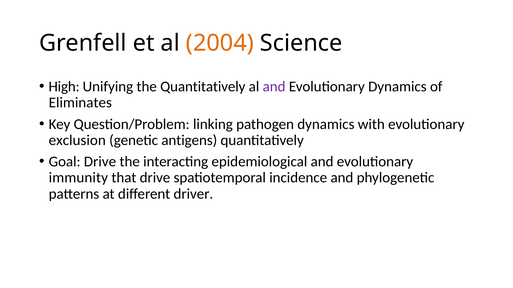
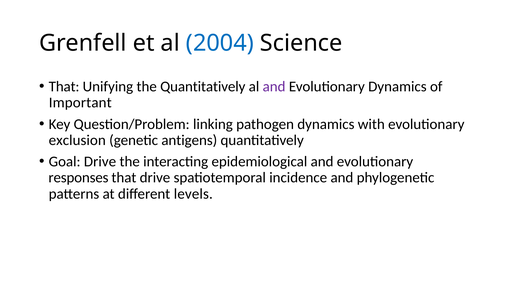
2004 colour: orange -> blue
High at (64, 87): High -> That
Eliminates: Eliminates -> Important
immunity: immunity -> responses
driver: driver -> levels
